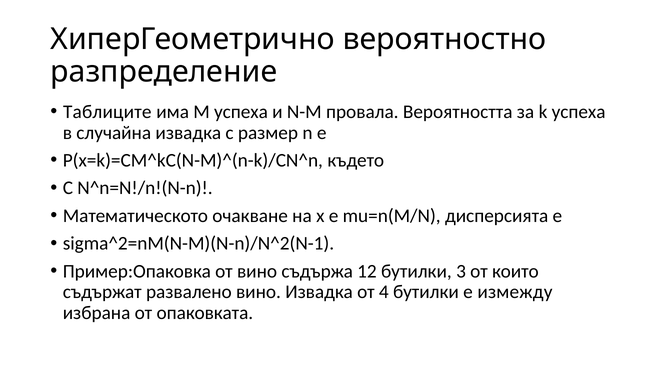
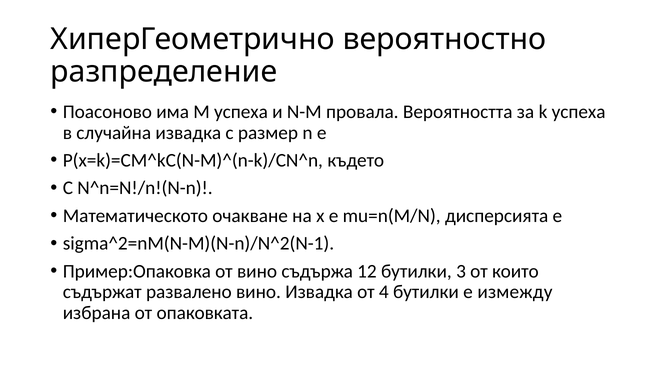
Таблиците: Таблиците -> Поасоново
